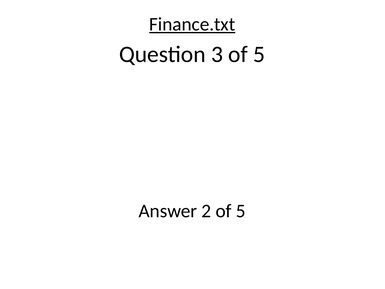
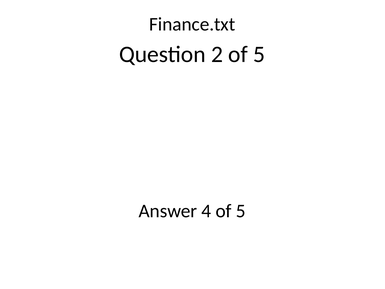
Finance.txt underline: present -> none
3: 3 -> 2
2: 2 -> 4
